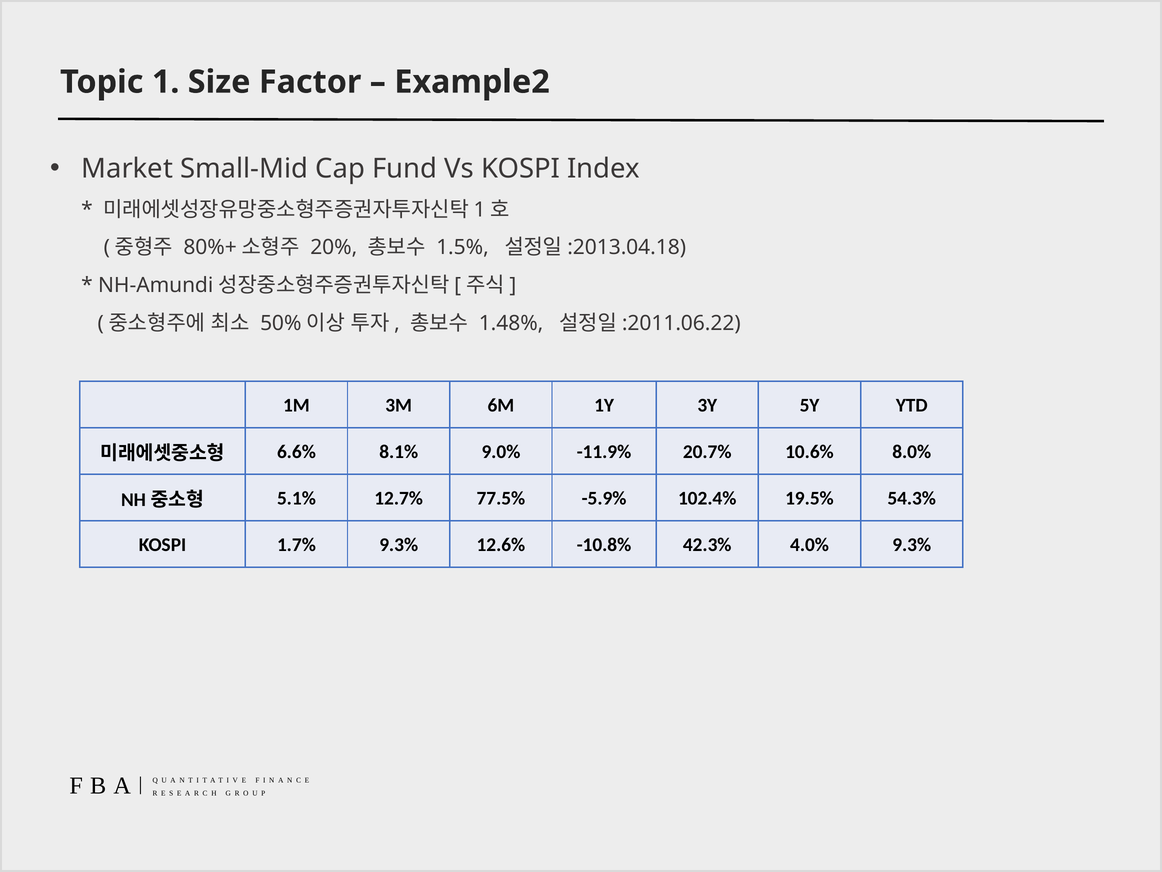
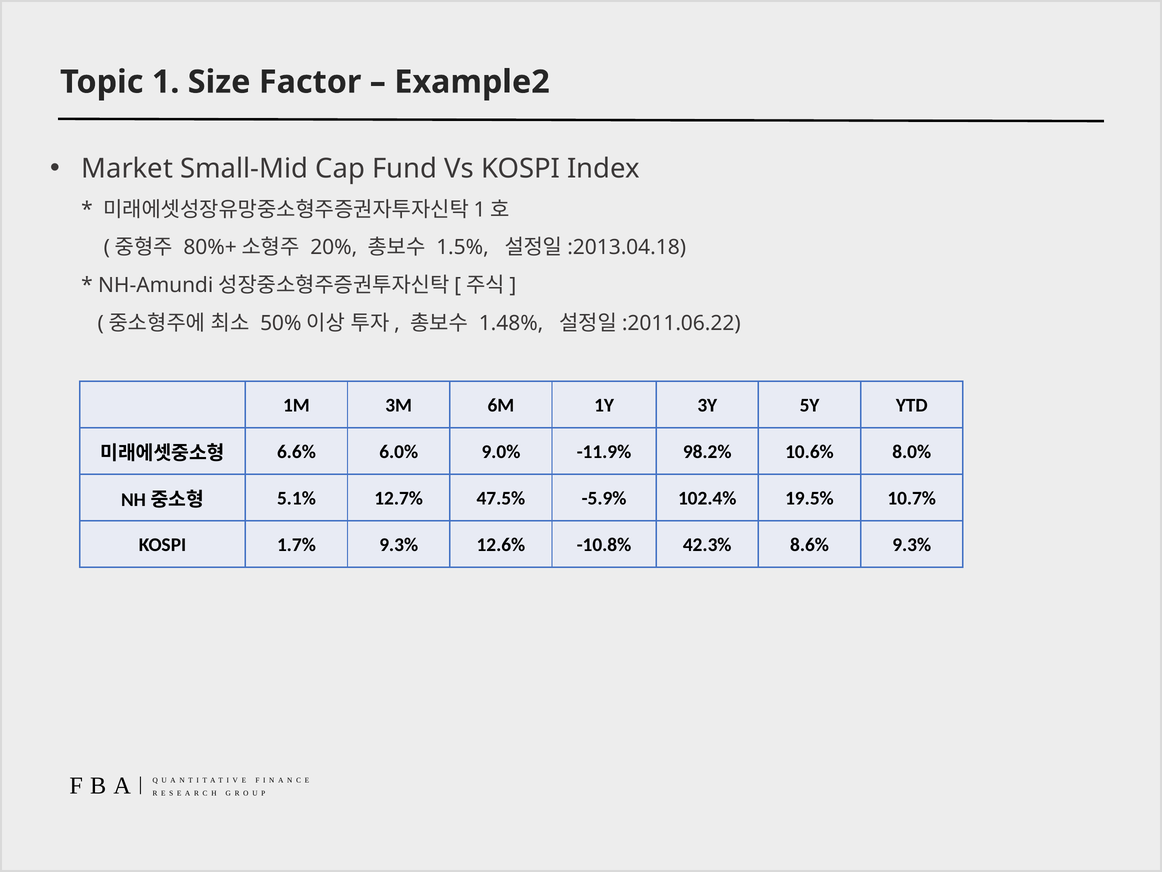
8.1%: 8.1% -> 6.0%
20.7%: 20.7% -> 98.2%
77.5%: 77.5% -> 47.5%
54.3%: 54.3% -> 10.7%
4.0%: 4.0% -> 8.6%
